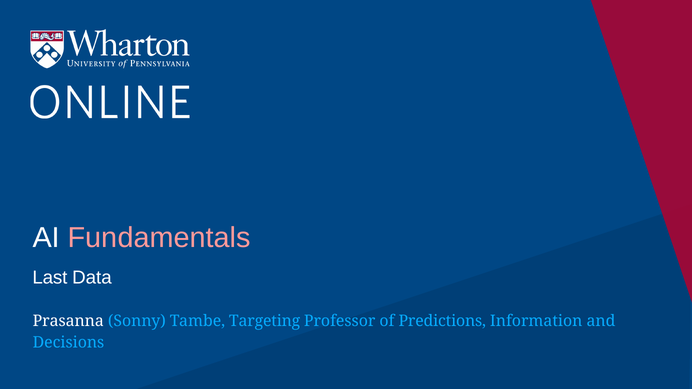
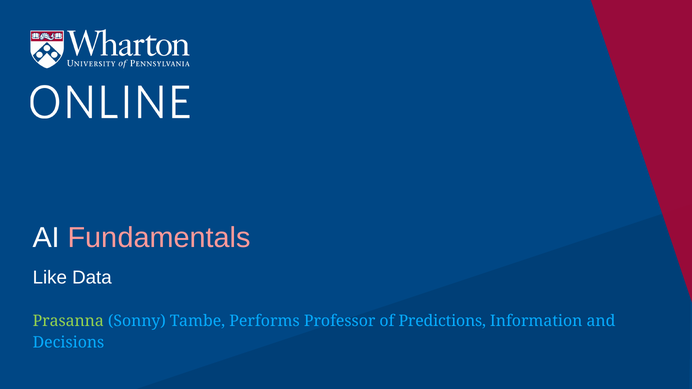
Last: Last -> Like
Prasanna colour: white -> light green
Targeting: Targeting -> Performs
